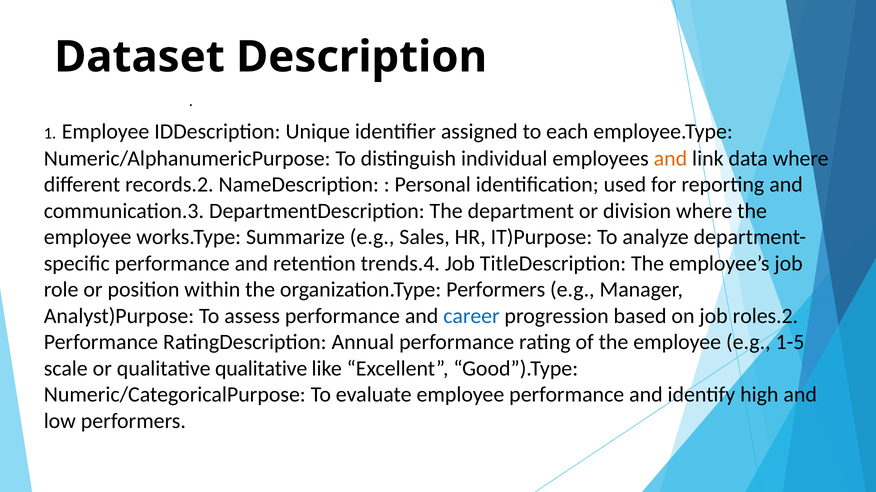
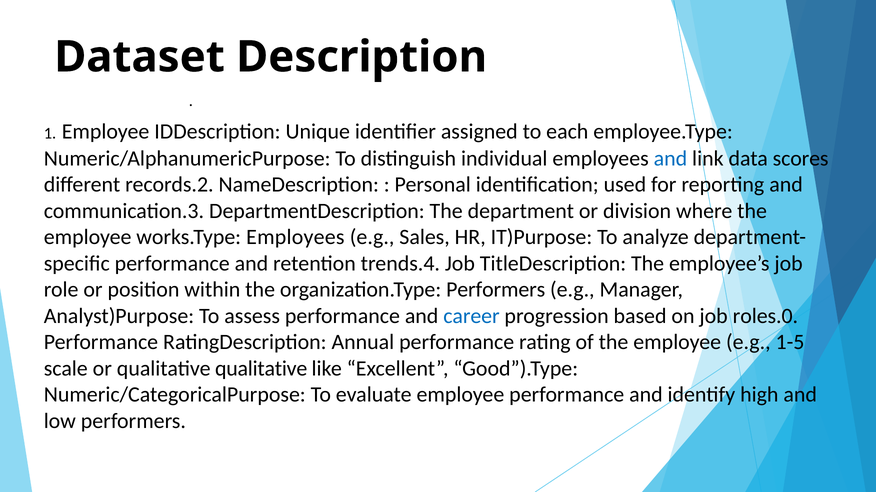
and at (670, 159) colour: orange -> blue
data where: where -> scores
works.Type Summarize: Summarize -> Employees
roles.2: roles.2 -> roles.0
